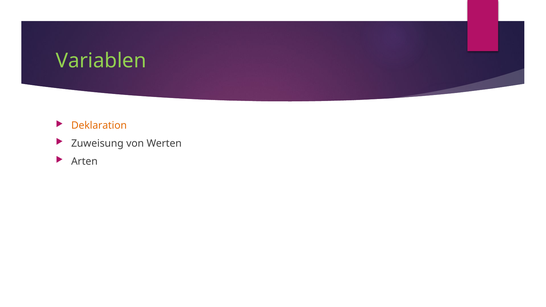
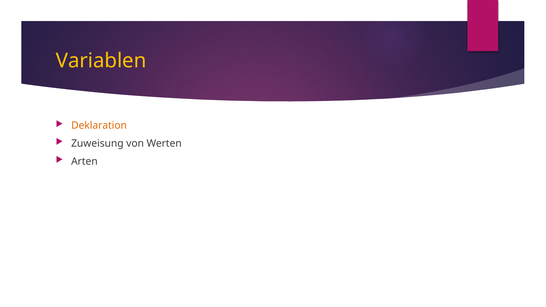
Variablen colour: light green -> yellow
